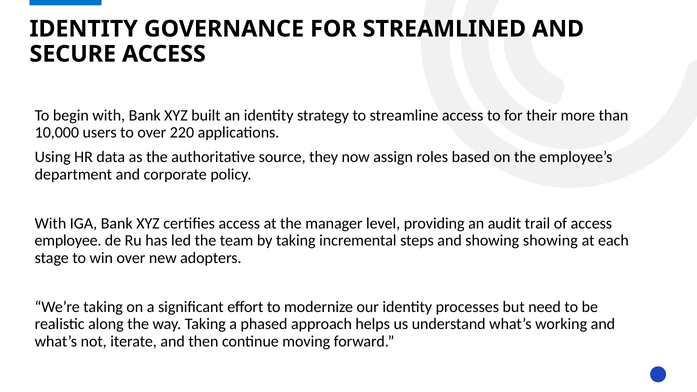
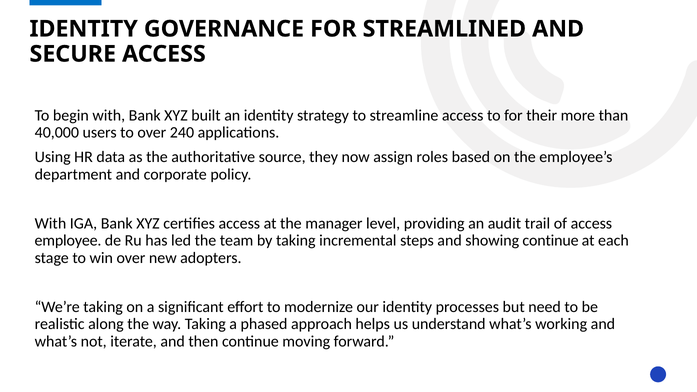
10,000: 10,000 -> 40,000
220: 220 -> 240
showing showing: showing -> continue
